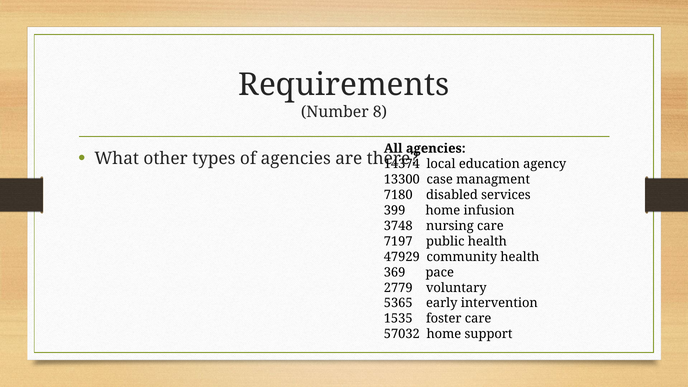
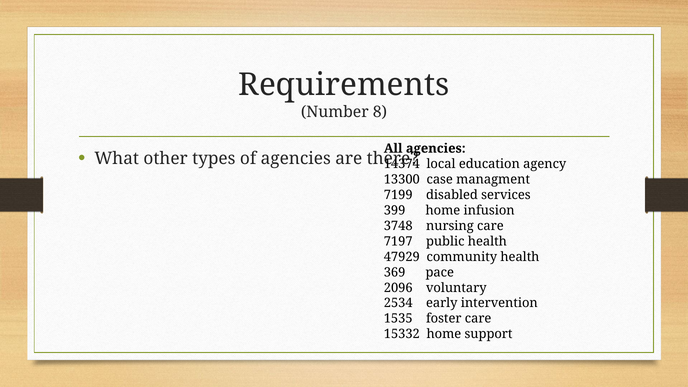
7180: 7180 -> 7199
2779: 2779 -> 2096
5365: 5365 -> 2534
57032: 57032 -> 15332
